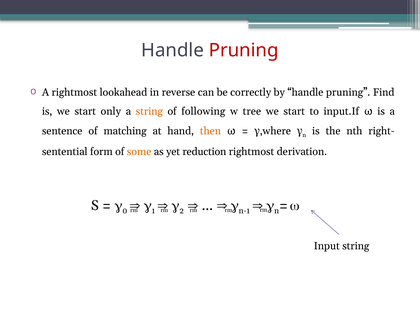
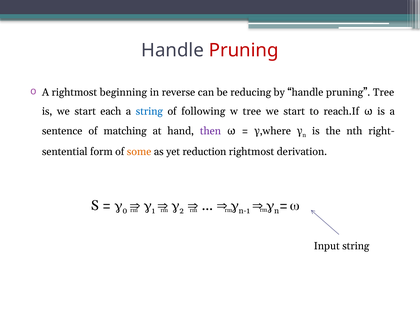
lookahead: lookahead -> beginning
correctly: correctly -> reducing
pruning Find: Find -> Tree
only: only -> each
string at (149, 111) colour: orange -> blue
input.If: input.If -> reach.If
then colour: orange -> purple
